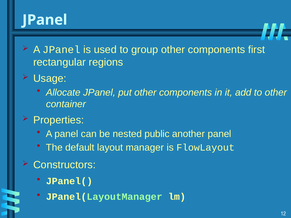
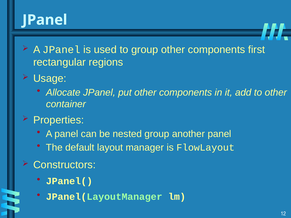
nested public: public -> group
